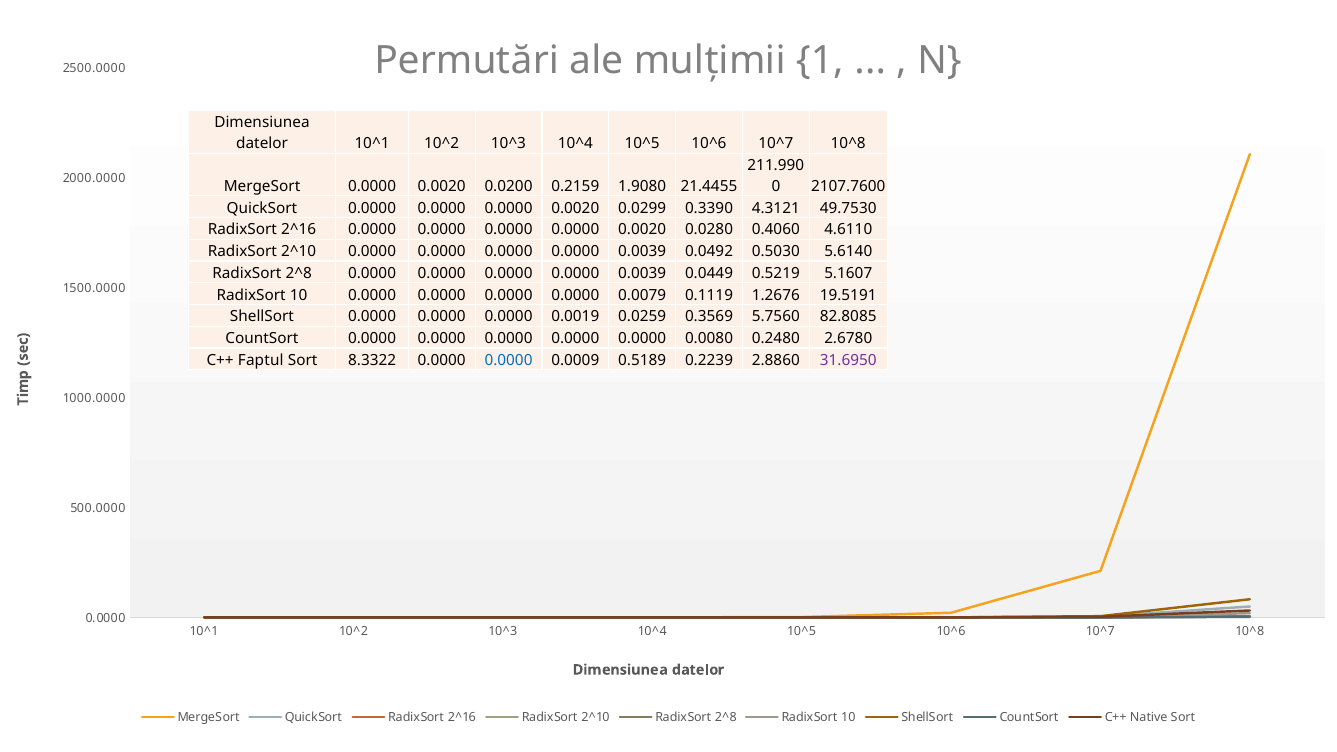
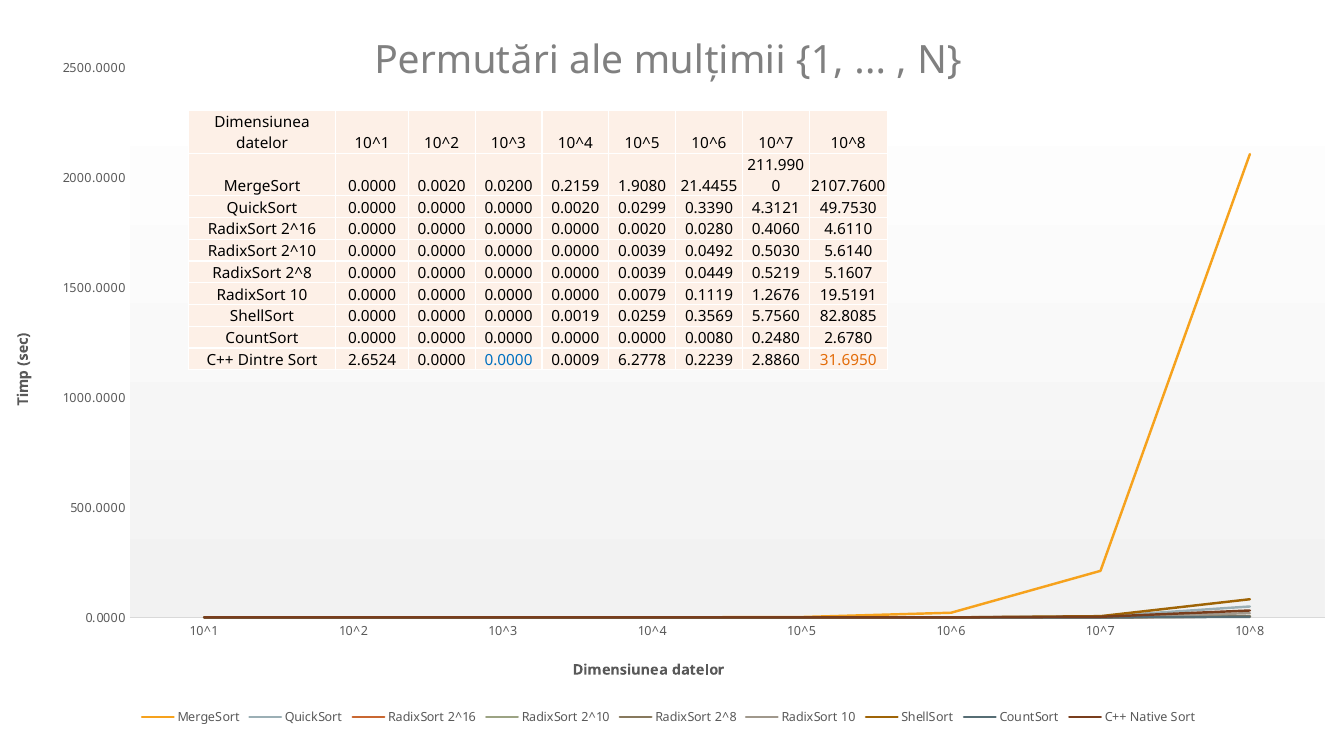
Faptul: Faptul -> Dintre
8.3322: 8.3322 -> 2.6524
0.5189: 0.5189 -> 6.2778
31.6950 colour: purple -> orange
